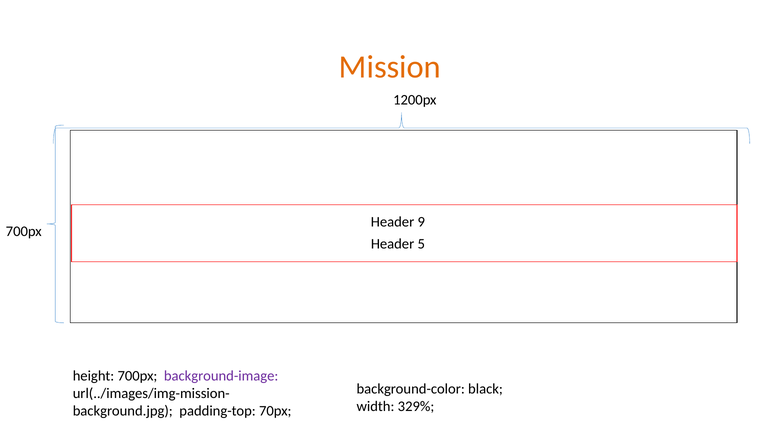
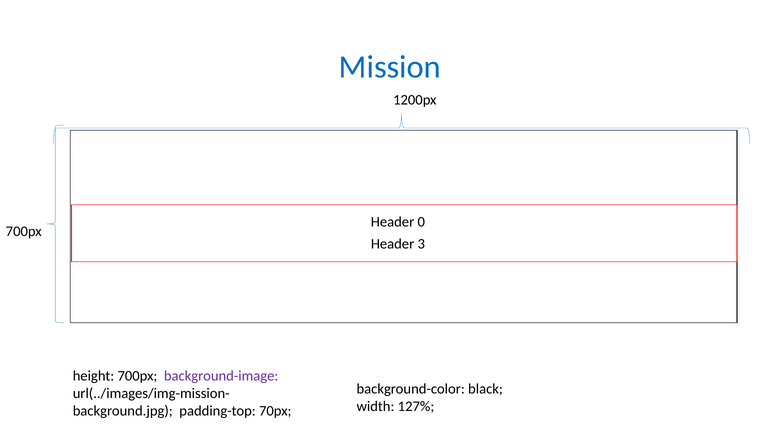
Mission colour: orange -> blue
9: 9 -> 0
5: 5 -> 3
329%: 329% -> 127%
